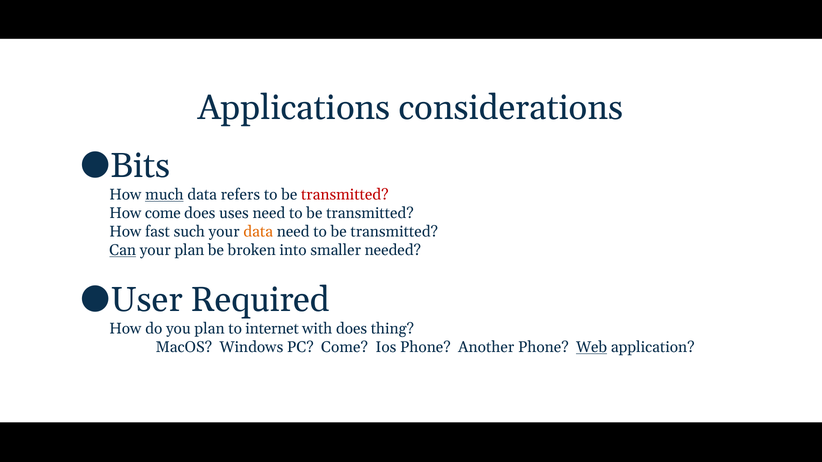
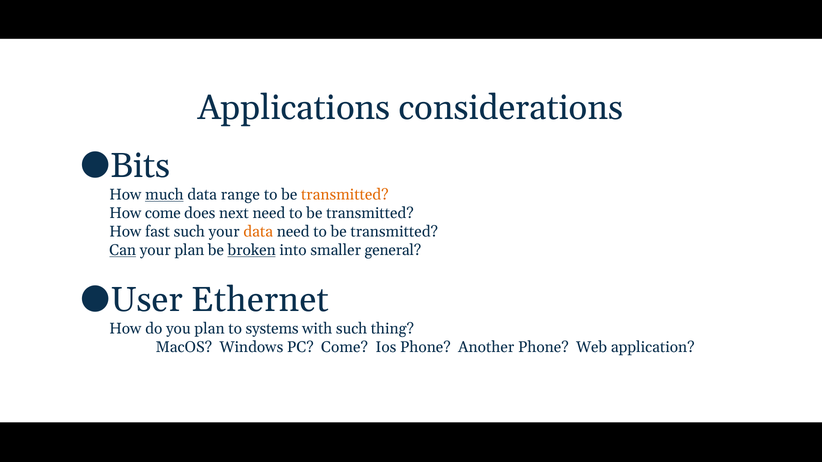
refers: refers -> range
transmitted at (345, 195) colour: red -> orange
uses: uses -> next
broken underline: none -> present
needed: needed -> general
Required: Required -> Ethernet
internet: internet -> systems
with does: does -> such
Web underline: present -> none
